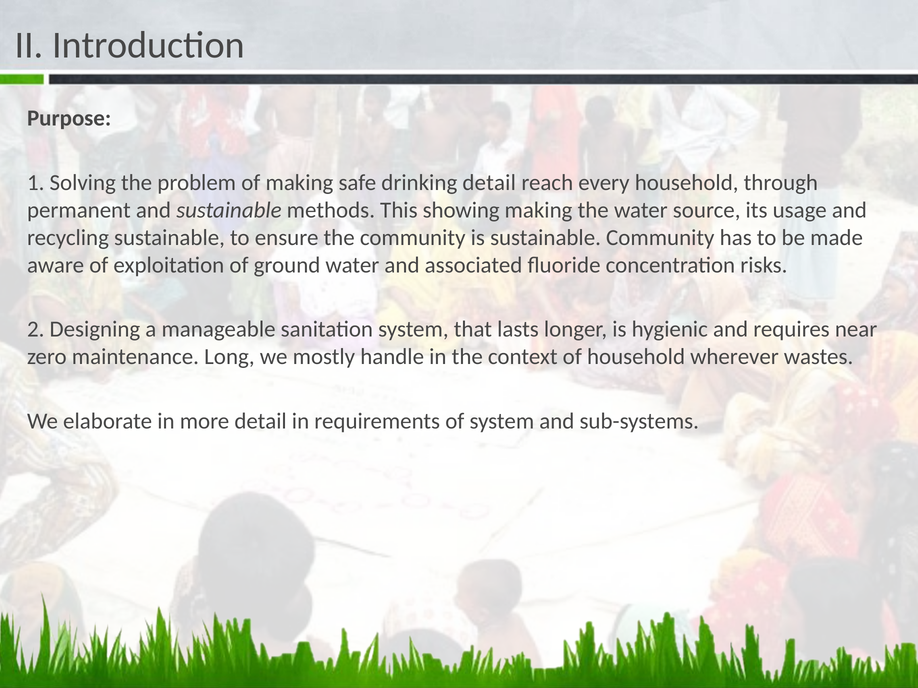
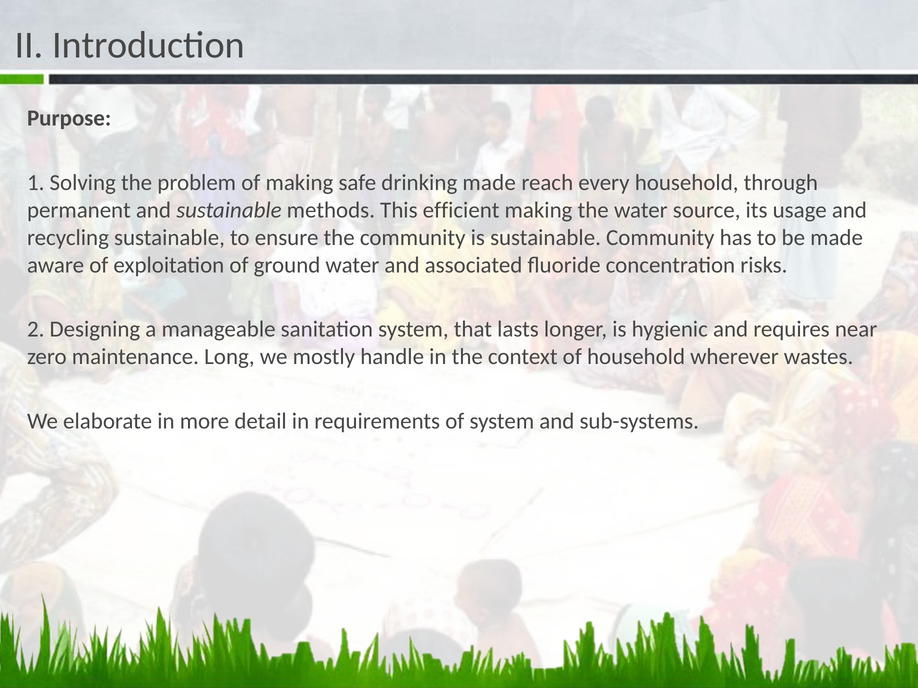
drinking detail: detail -> made
showing: showing -> efficient
